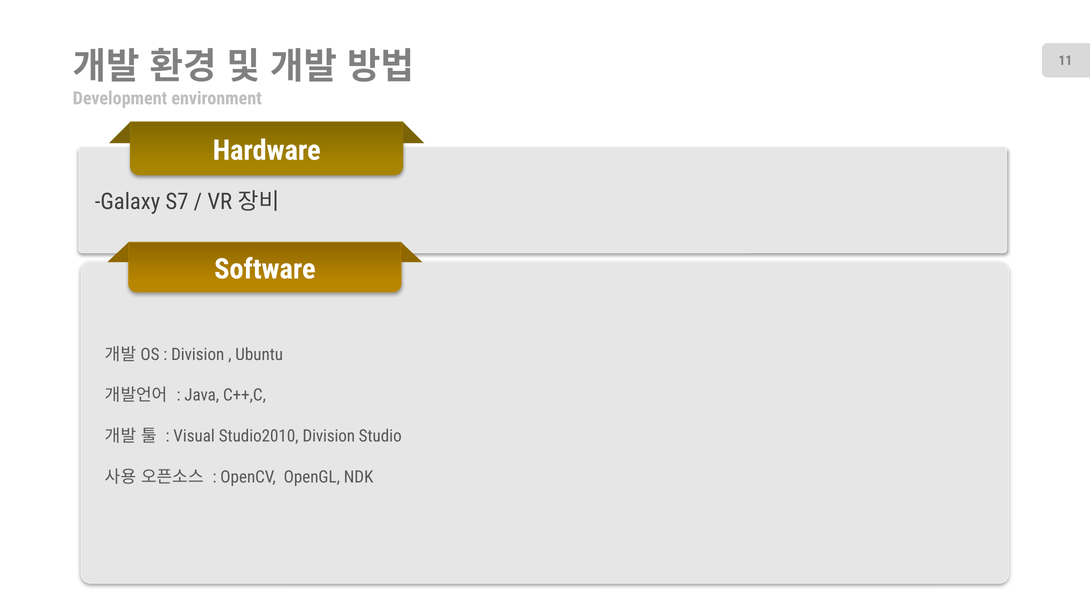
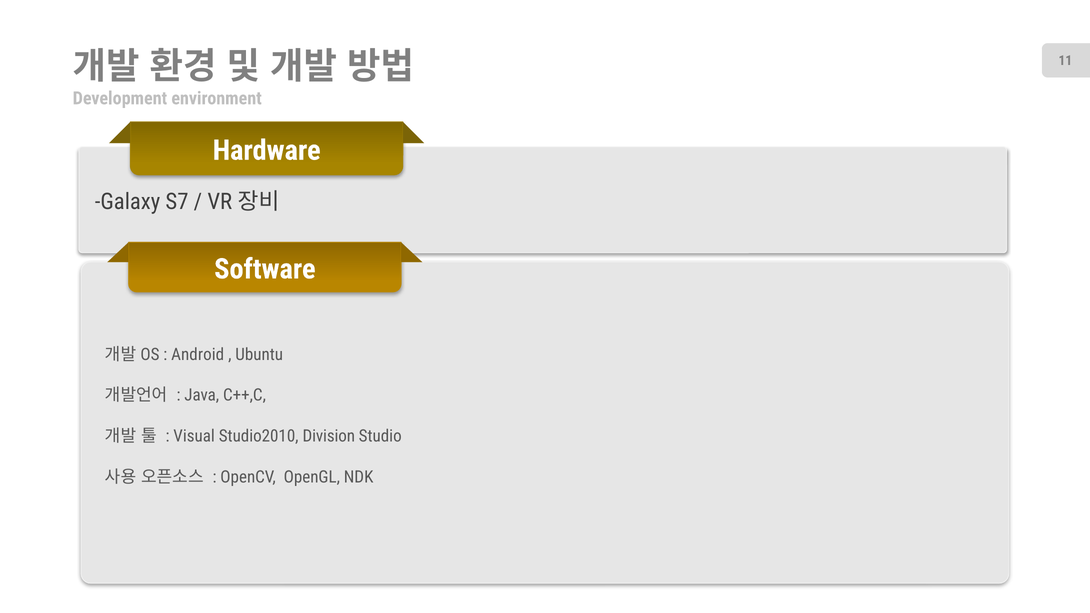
Division at (198, 355): Division -> Android
